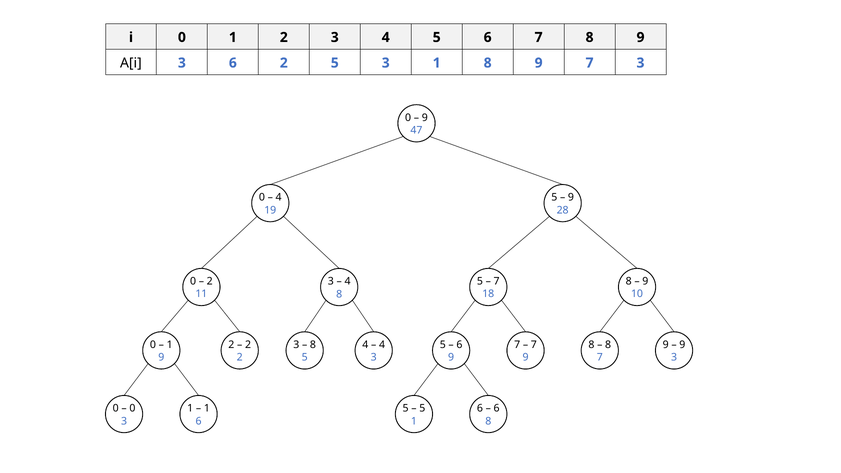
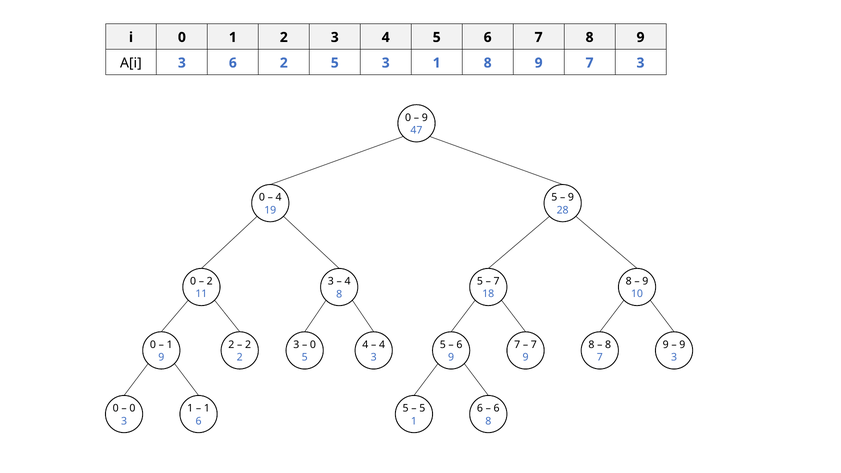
8 at (313, 345): 8 -> 0
